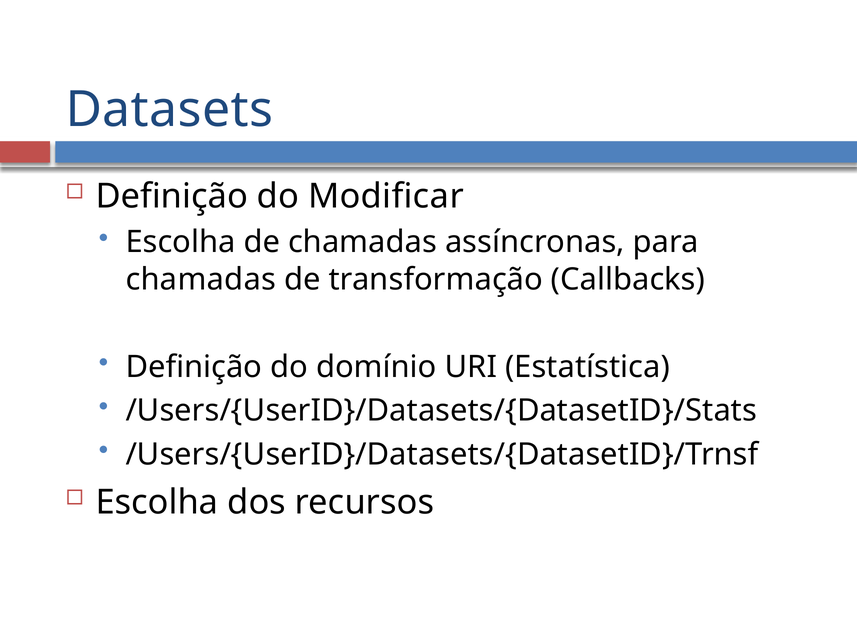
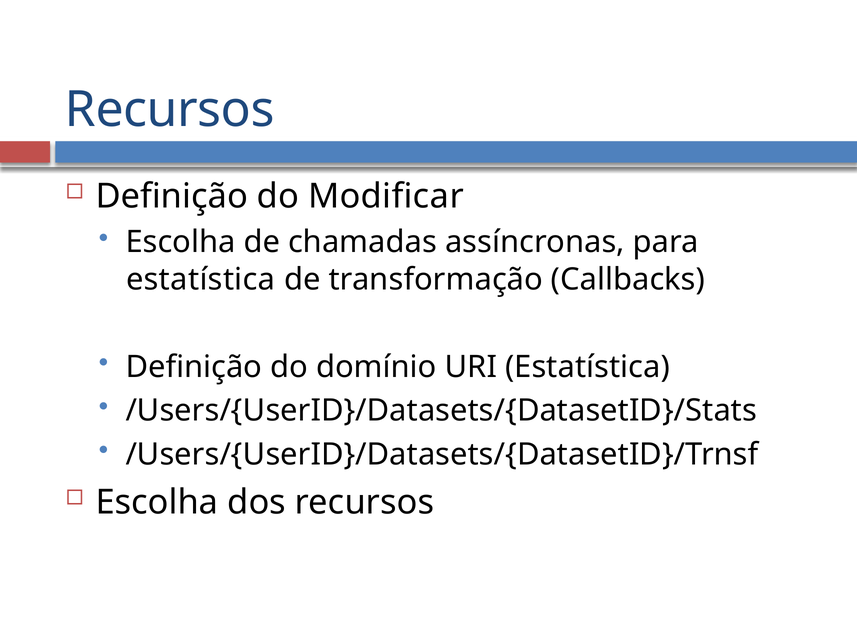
Datasets at (169, 110): Datasets -> Recursos
chamadas at (201, 279): chamadas -> estatística
